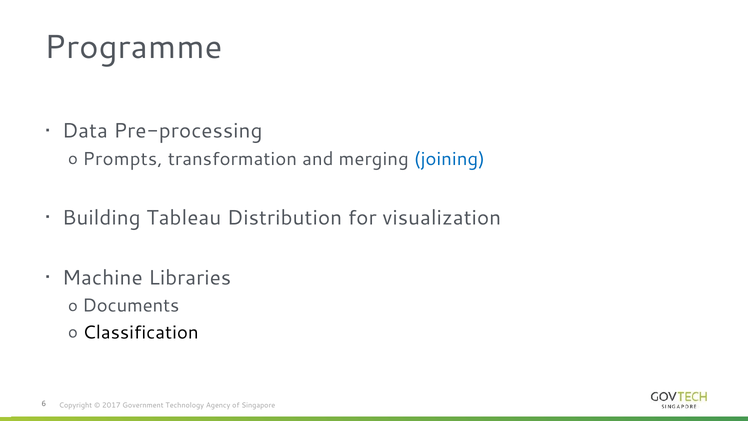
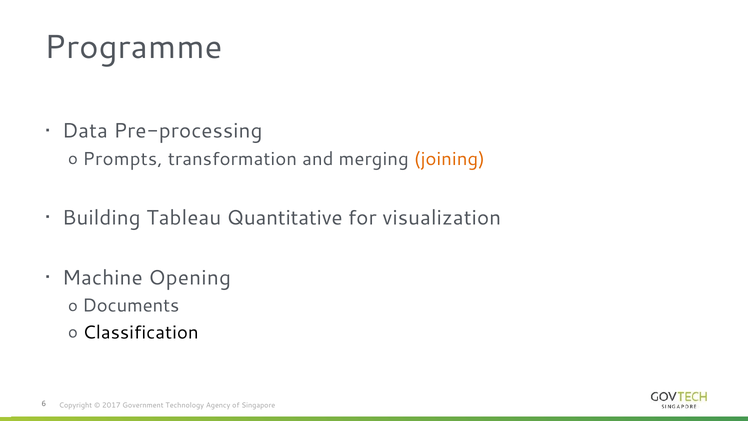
joining colour: blue -> orange
Distribution: Distribution -> Quantitative
Libraries: Libraries -> Opening
